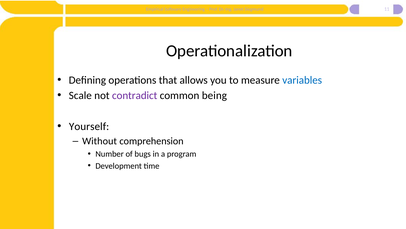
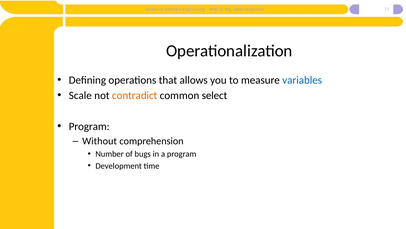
contradict colour: purple -> orange
being: being -> select
Yourself at (89, 126): Yourself -> Program
